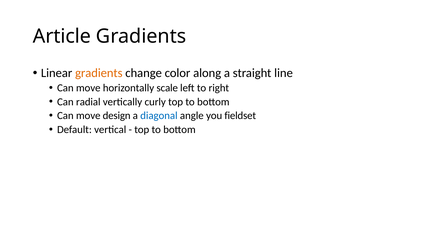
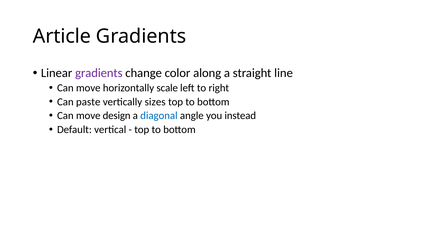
gradients at (99, 73) colour: orange -> purple
radial: radial -> paste
curly: curly -> sizes
fieldset: fieldset -> instead
